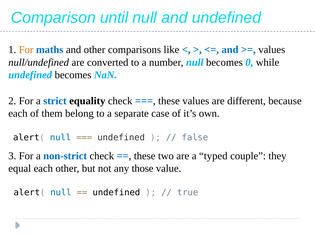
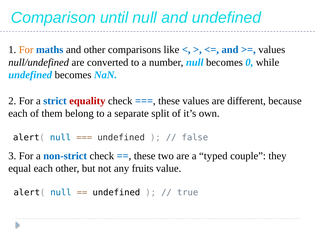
equality colour: black -> red
case: case -> split
those: those -> fruits
